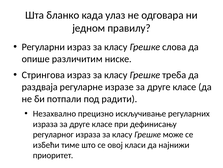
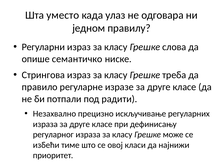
бланко: бланко -> уместо
различитим: различитим -> семантичко
раздваја: раздваја -> правило
